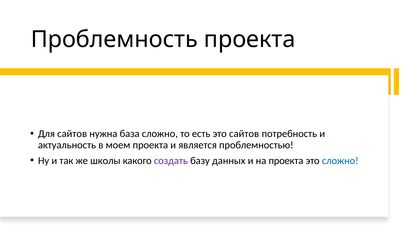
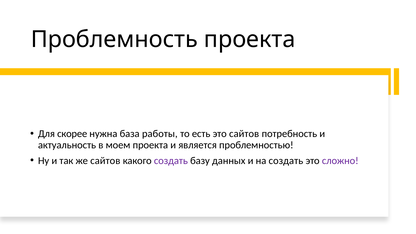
Для сайтов: сайтов -> скорее
база сложно: сложно -> работы
же школы: школы -> сайтов
на проекта: проекта -> создать
сложно at (340, 161) colour: blue -> purple
